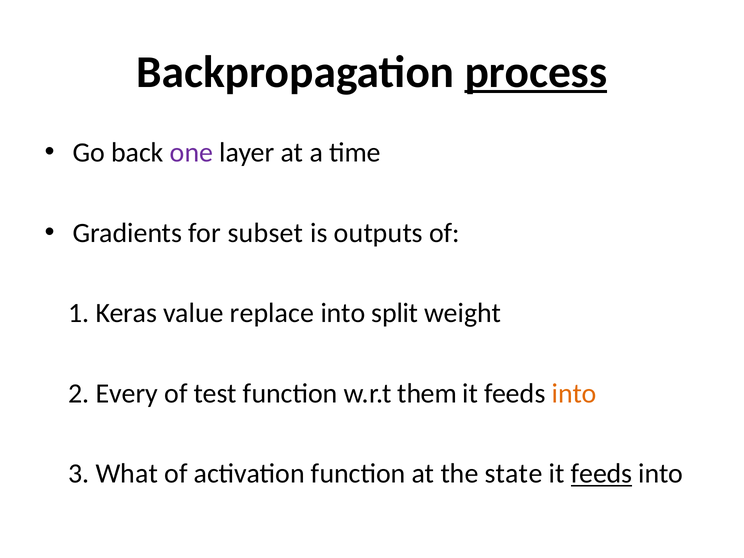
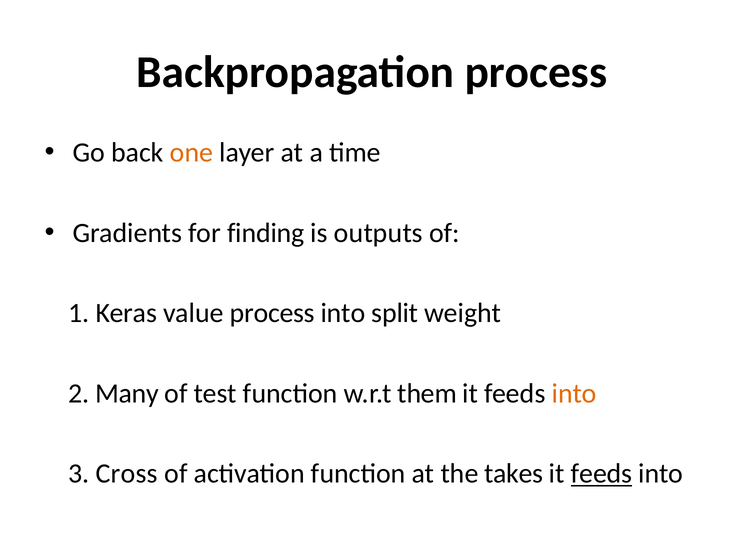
process at (536, 72) underline: present -> none
one colour: purple -> orange
subset: subset -> finding
value replace: replace -> process
Every: Every -> Many
What: What -> Cross
state: state -> takes
